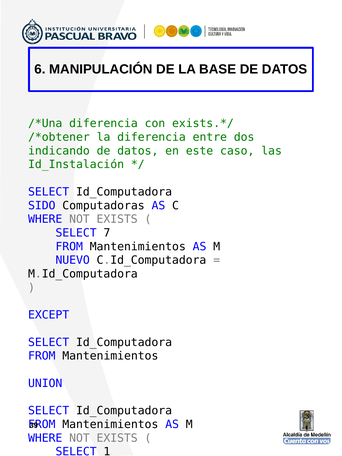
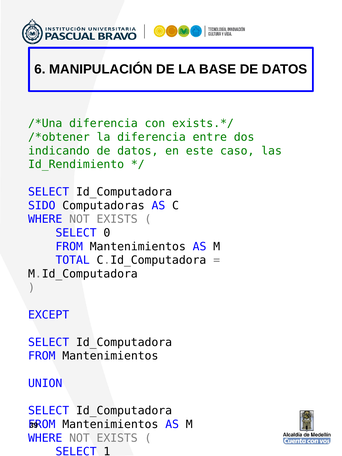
Id_Instalación: Id_Instalación -> Id_Rendimiento
7: 7 -> 0
NUEVO: NUEVO -> TOTAL
